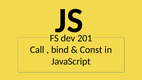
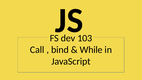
201: 201 -> 103
Const: Const -> While
